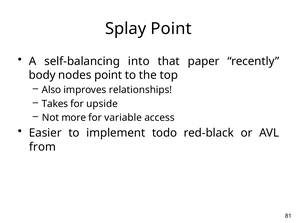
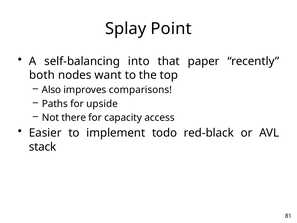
body: body -> both
nodes point: point -> want
relationships: relationships -> comparisons
Takes: Takes -> Paths
more: more -> there
variable: variable -> capacity
from: from -> stack
